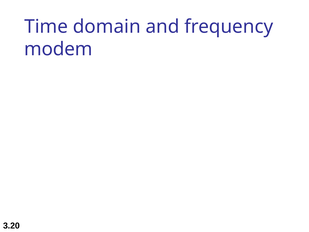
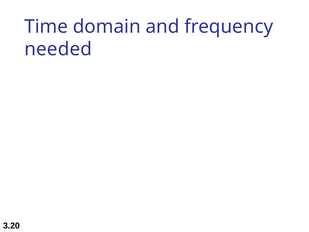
modem: modem -> needed
